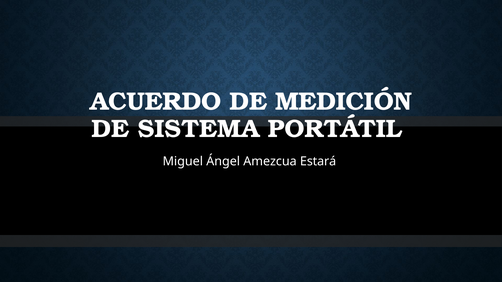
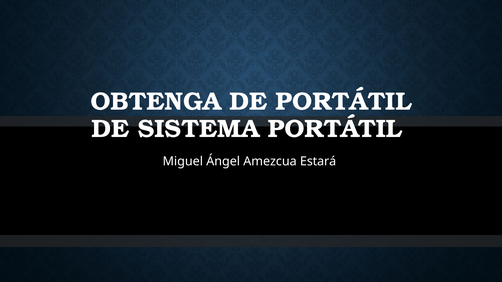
ACUERDO: ACUERDO -> OBTENGA
DE MEDICIÓN: MEDICIÓN -> PORTÁTIL
